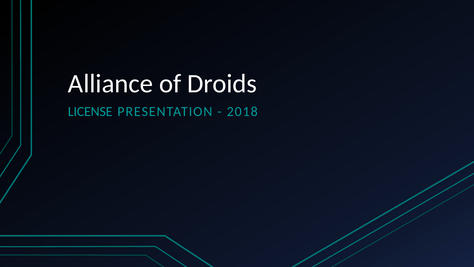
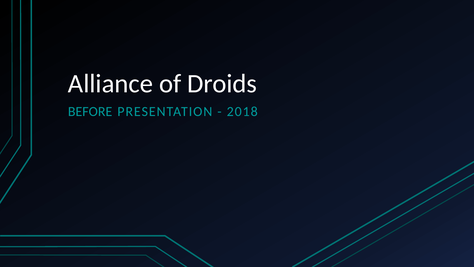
LICENSE: LICENSE -> BEFORE
